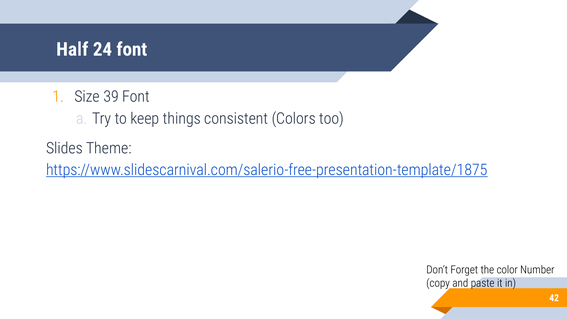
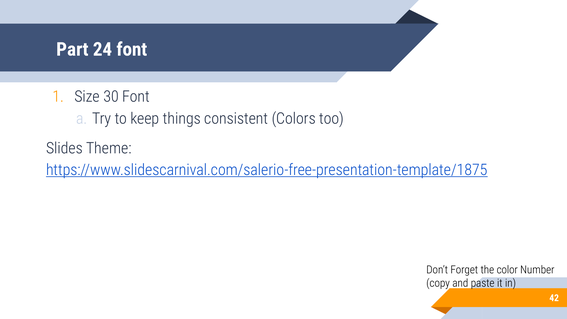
Half: Half -> Part
39: 39 -> 30
